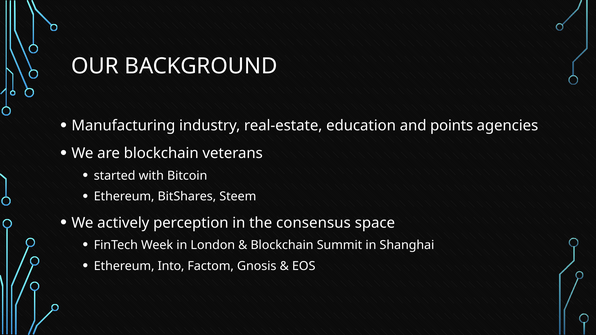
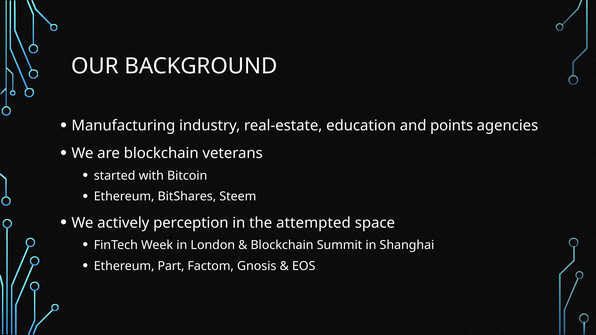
consensus: consensus -> attempted
Into: Into -> Part
